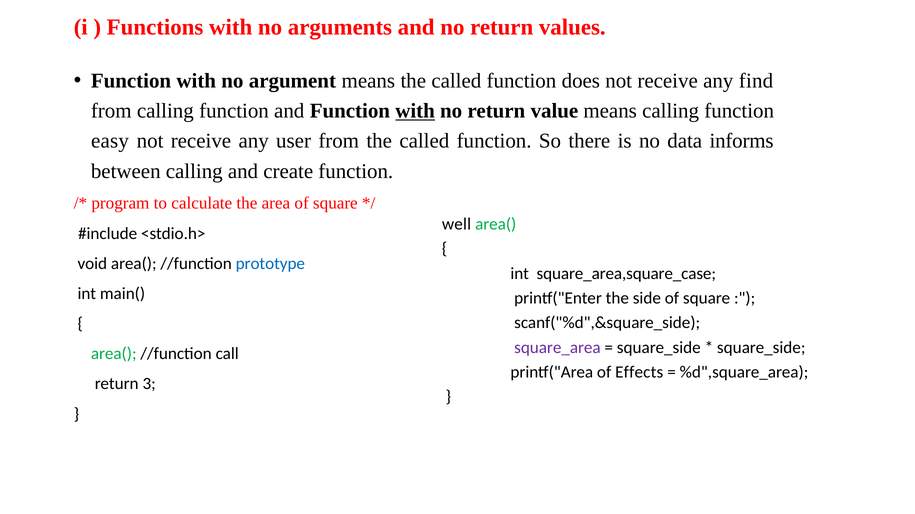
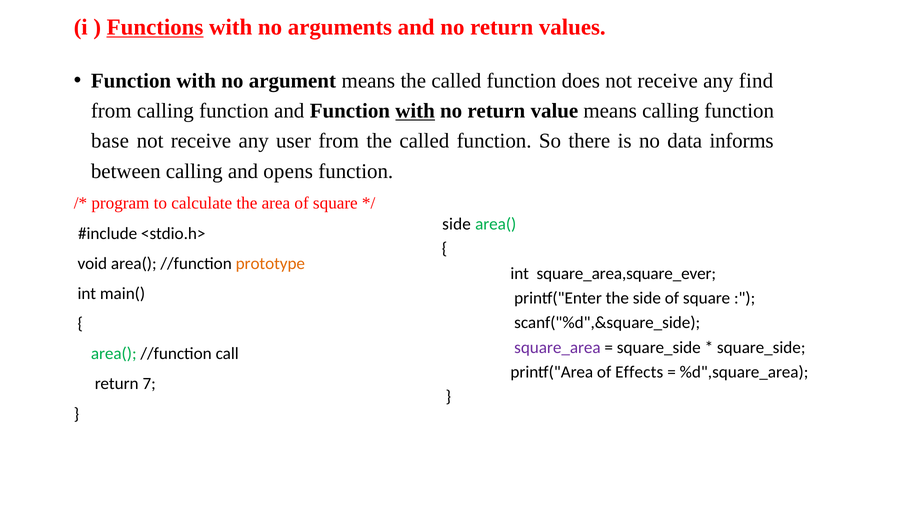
Functions underline: none -> present
easy: easy -> base
create: create -> opens
well at (456, 224): well -> side
prototype colour: blue -> orange
square_area,square_case: square_area,square_case -> square_area,square_ever
3: 3 -> 7
